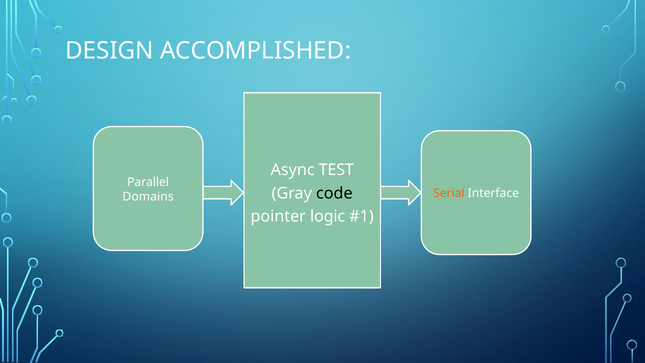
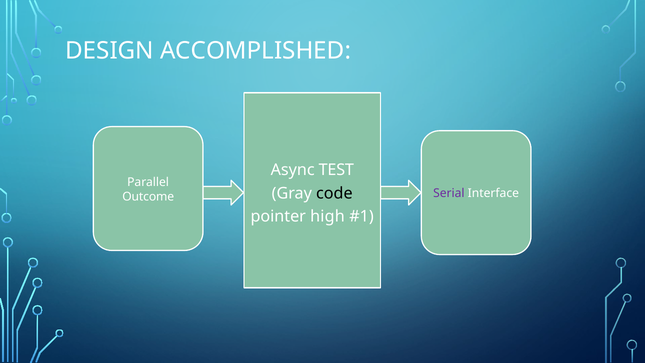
Serial colour: orange -> purple
Domains: Domains -> Outcome
logic: logic -> high
